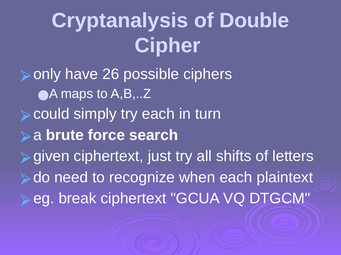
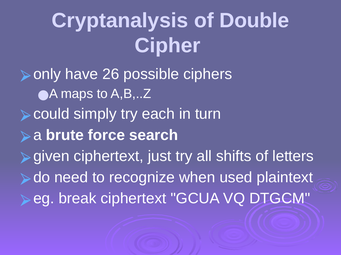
when each: each -> used
